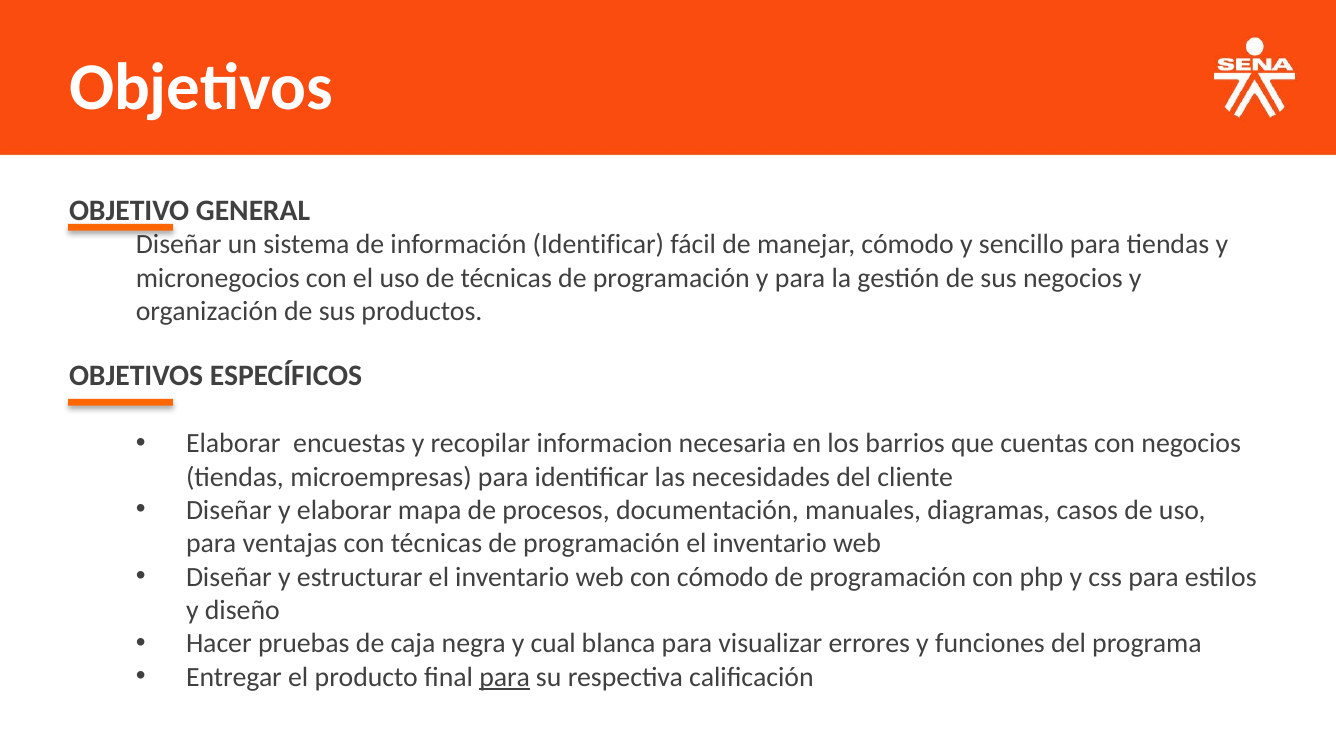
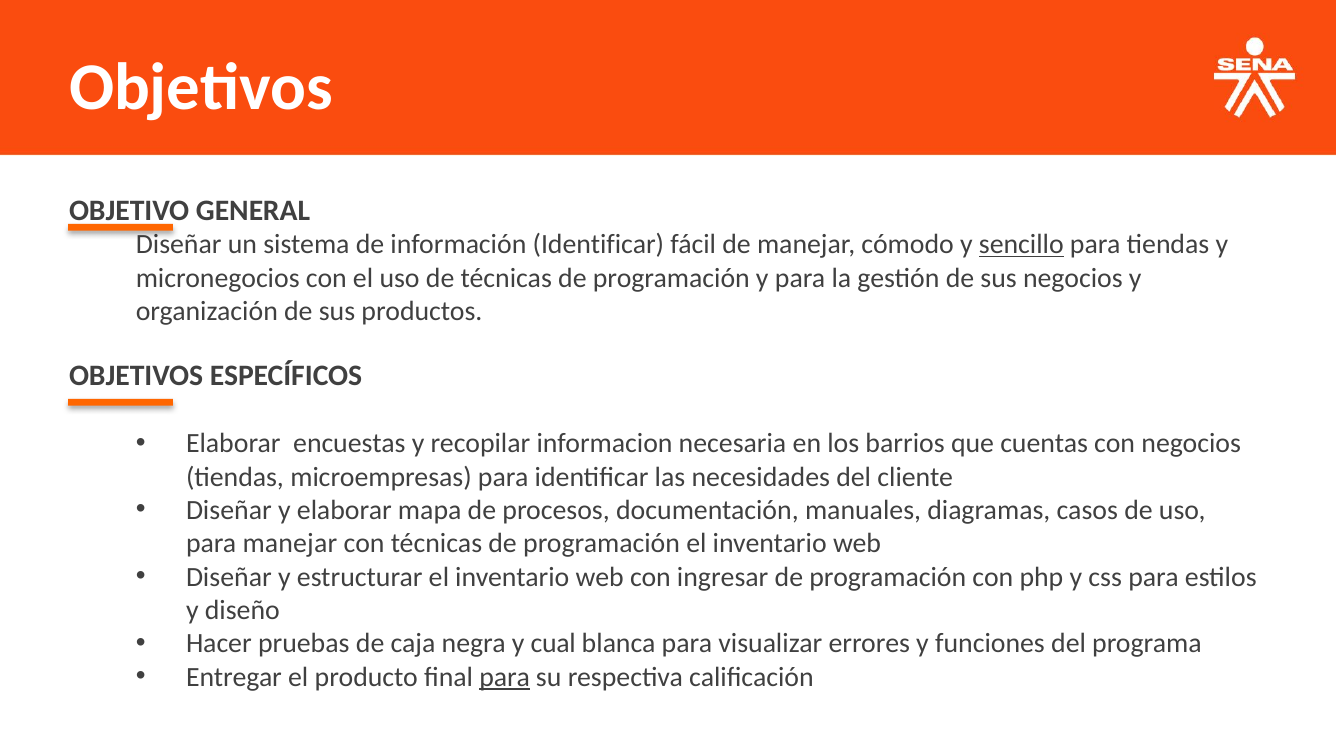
sencillo underline: none -> present
para ventajas: ventajas -> manejar
con cómodo: cómodo -> ingresar
